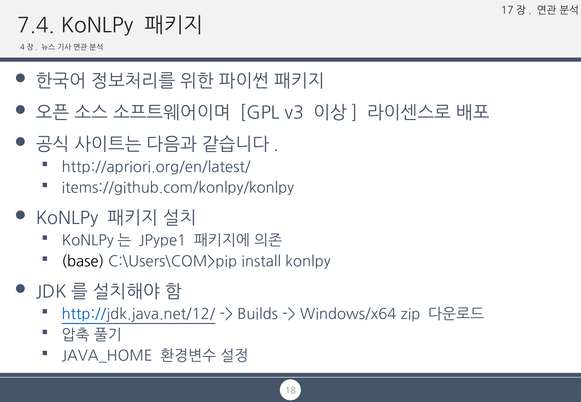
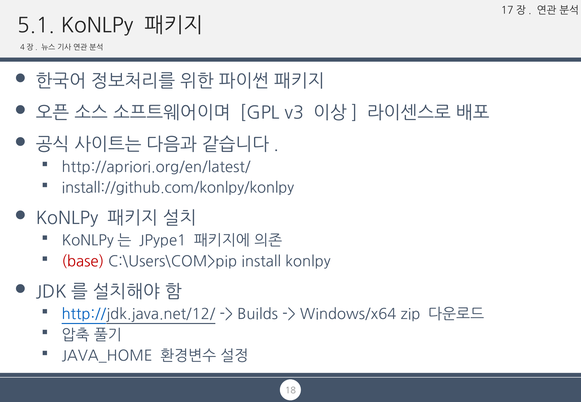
7.4: 7.4 -> 5.1
items://github.com/konlpy/konlpy: items://github.com/konlpy/konlpy -> install://github.com/konlpy/konlpy
base colour: black -> red
